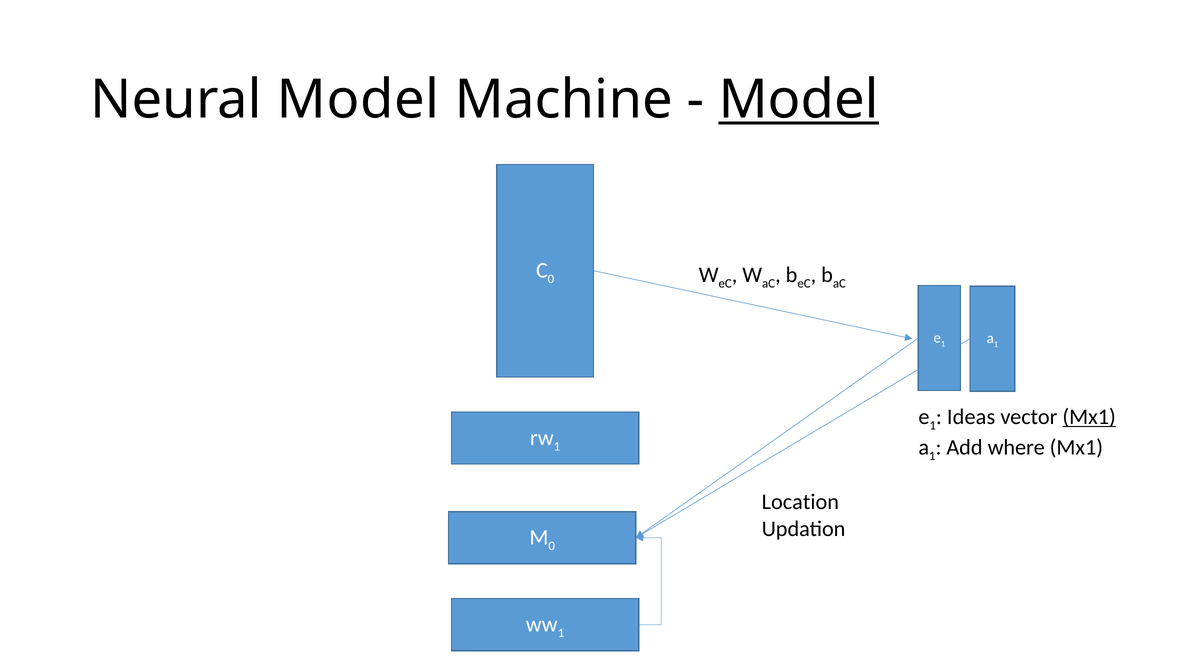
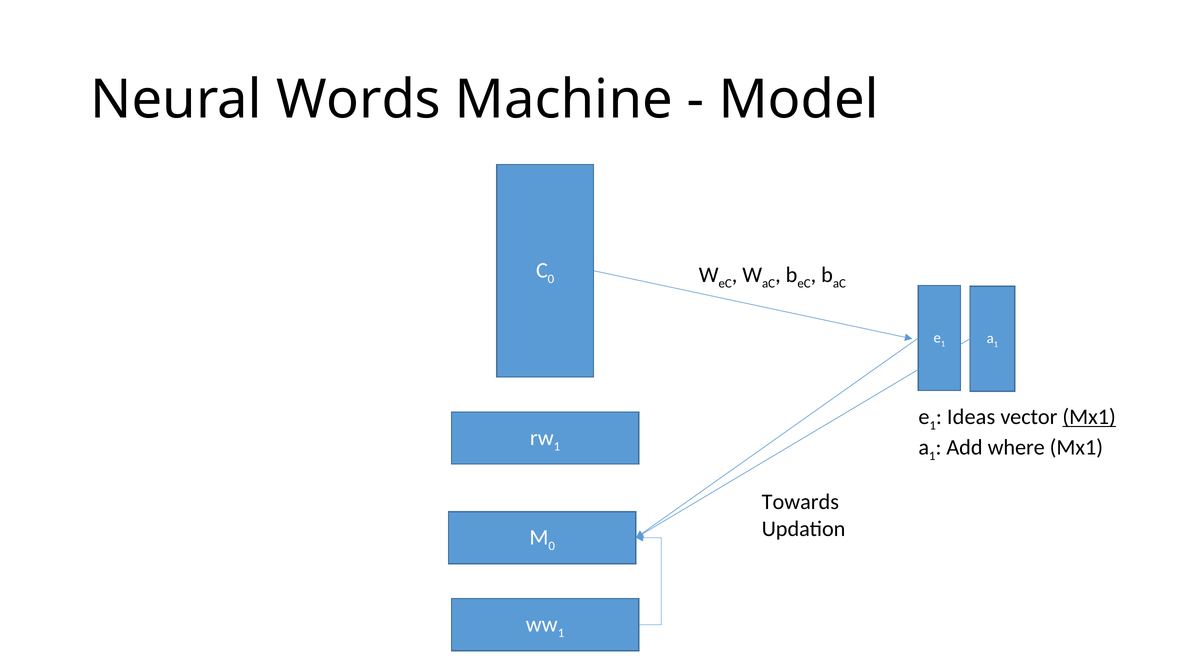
Neural Model: Model -> Words
Model at (799, 100) underline: present -> none
Location: Location -> Towards
